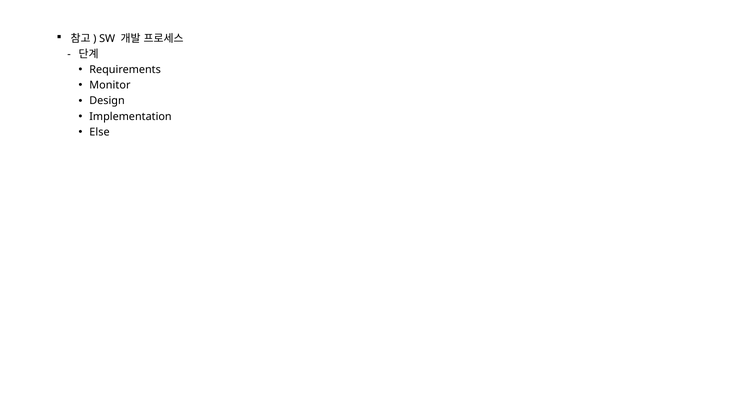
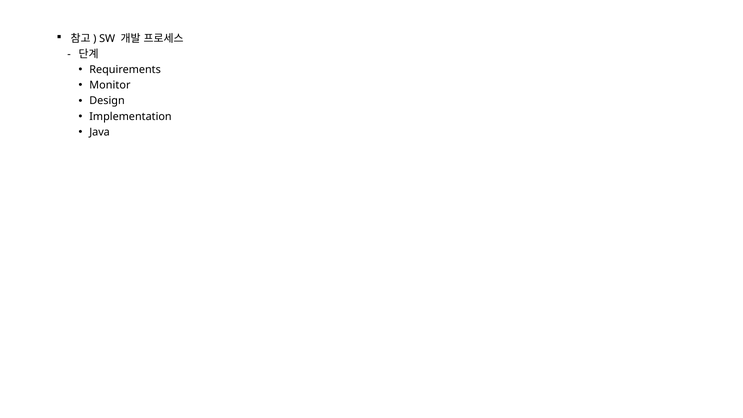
Else: Else -> Java
